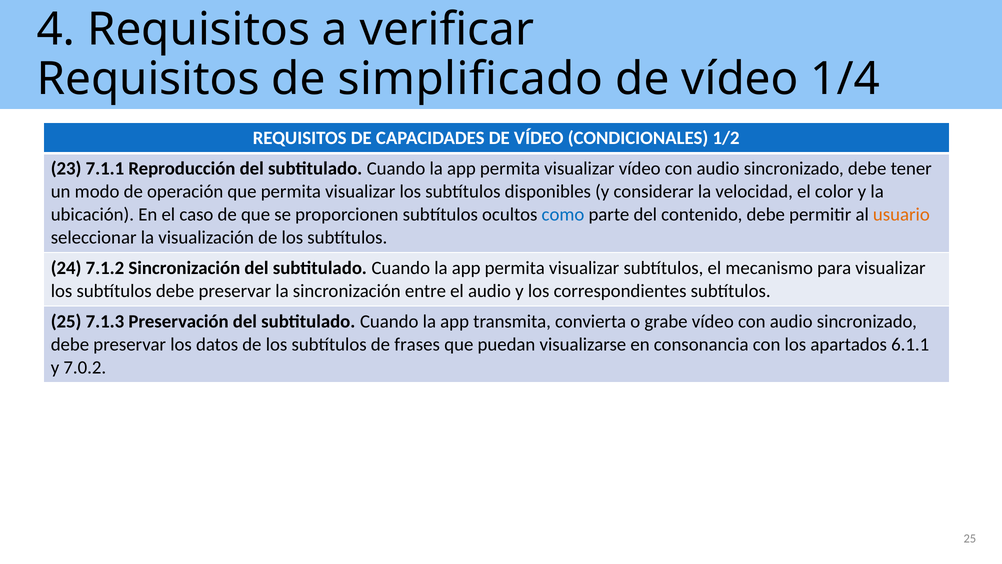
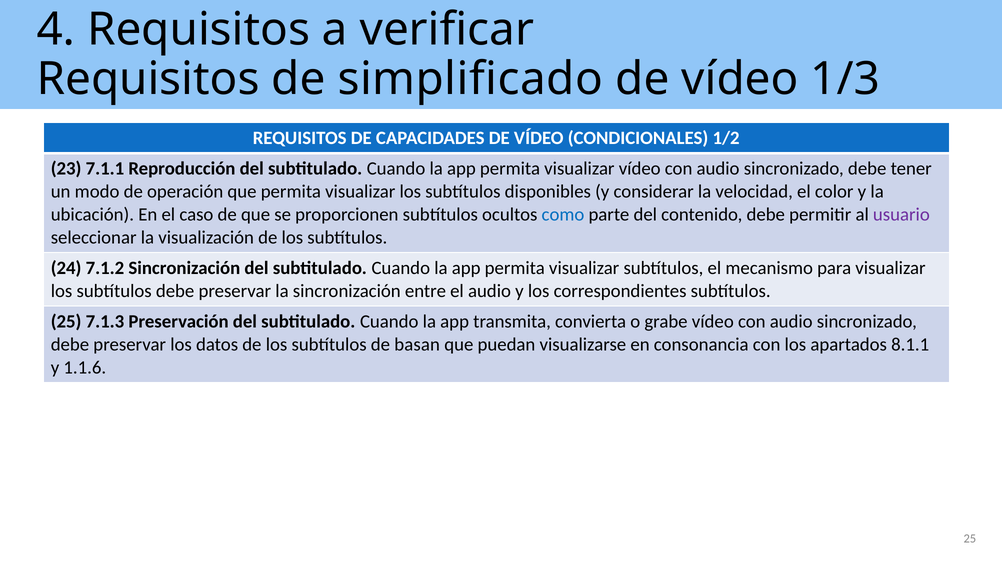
1/4: 1/4 -> 1/3
usuario colour: orange -> purple
frases: frases -> basan
6.1.1: 6.1.1 -> 8.1.1
7.0.2: 7.0.2 -> 1.1.6
